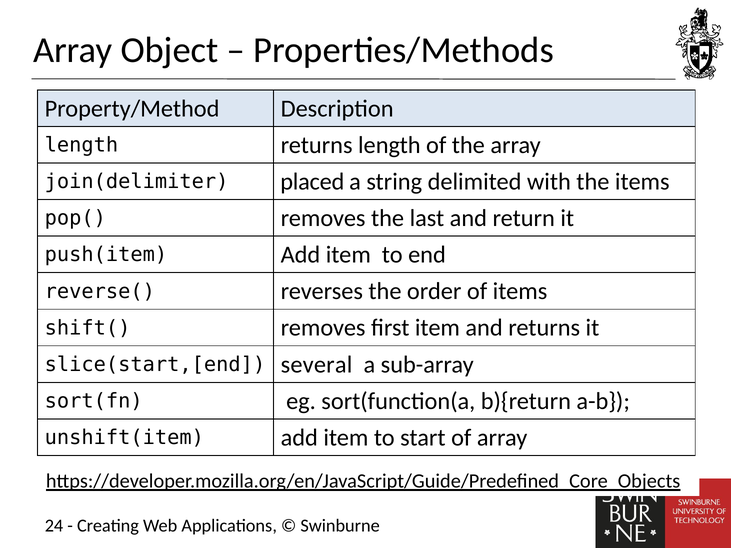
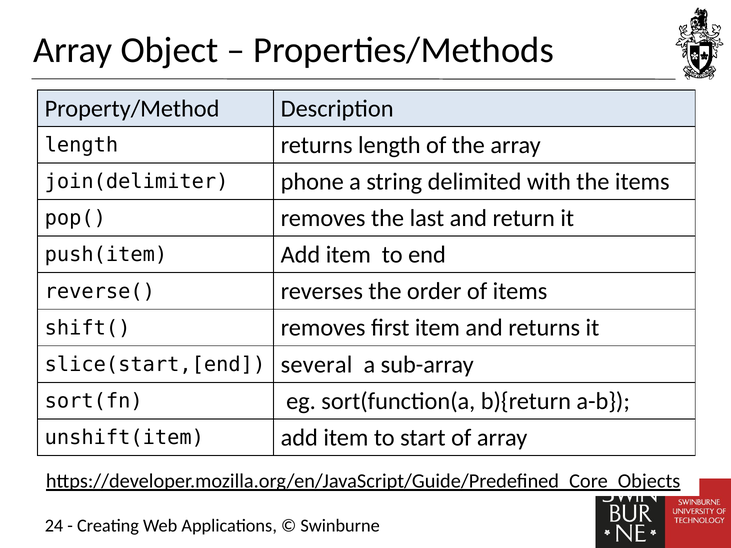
placed: placed -> phone
